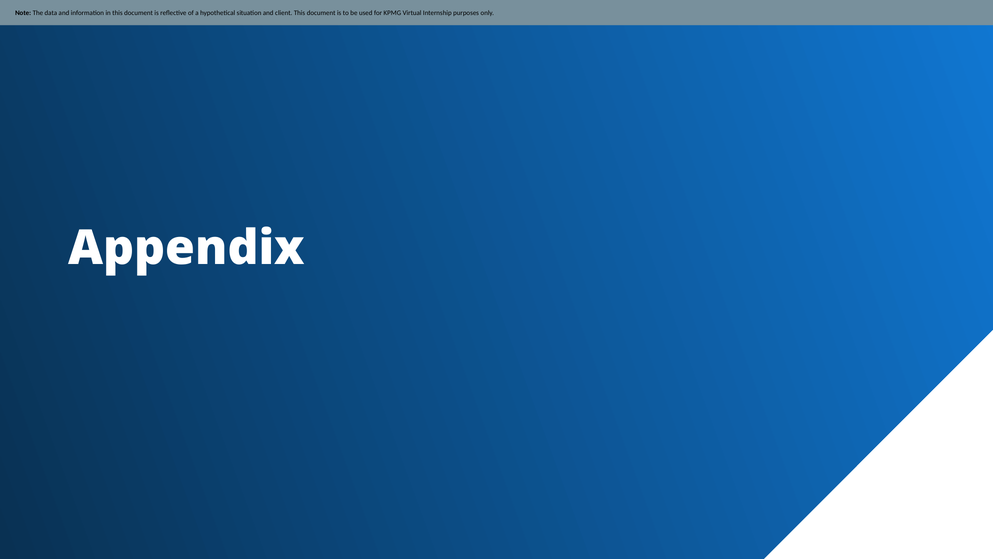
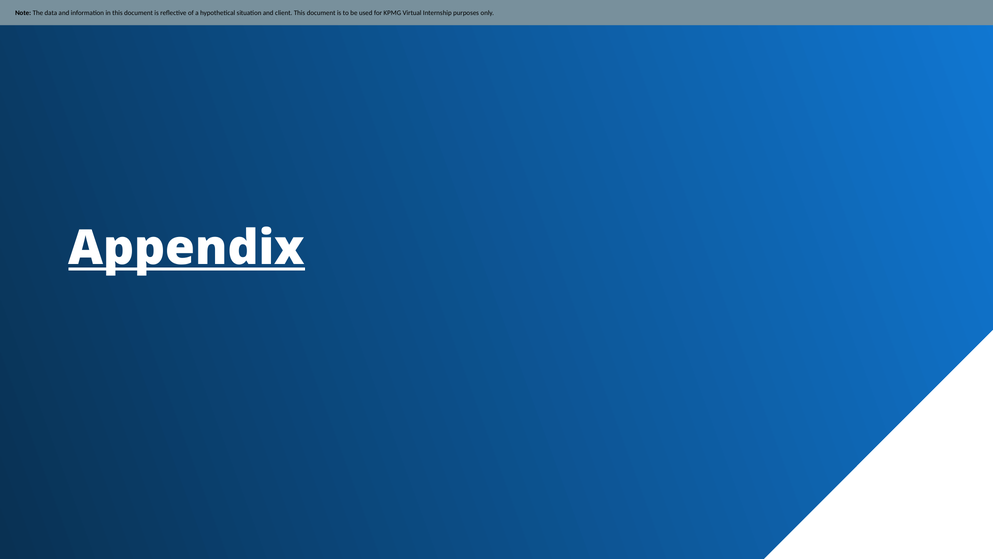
Appendix underline: none -> present
